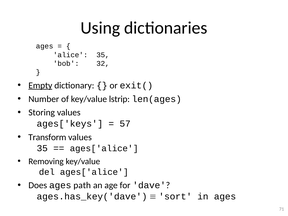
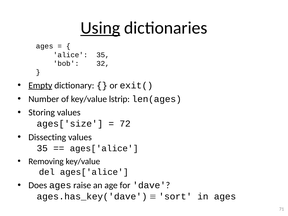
Using underline: none -> present
ages['keys: ages['keys -> ages['size
57: 57 -> 72
Transform: Transform -> Dissecting
path: path -> raise
